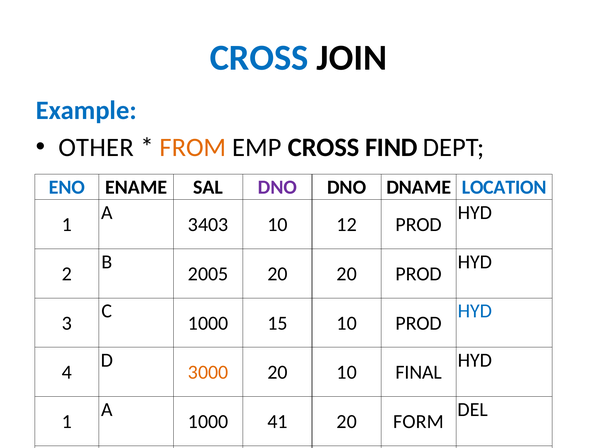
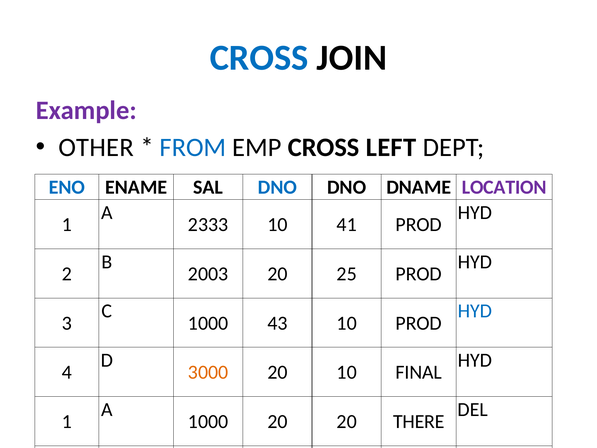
Example colour: blue -> purple
FROM colour: orange -> blue
FIND: FIND -> LEFT
DNO at (277, 187) colour: purple -> blue
LOCATION colour: blue -> purple
3403: 3403 -> 2333
12: 12 -> 41
2005: 2005 -> 2003
20 at (347, 274): 20 -> 25
15: 15 -> 43
1000 41: 41 -> 20
FORM: FORM -> THERE
